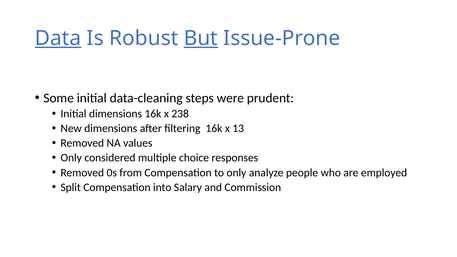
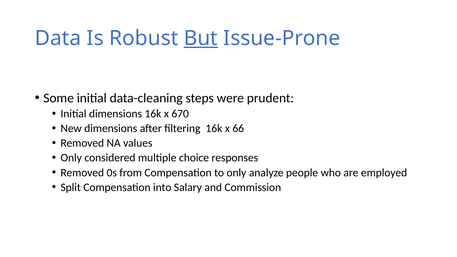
Data underline: present -> none
238: 238 -> 670
13: 13 -> 66
